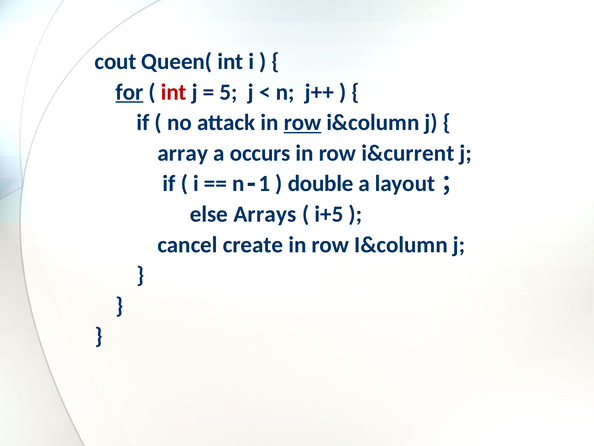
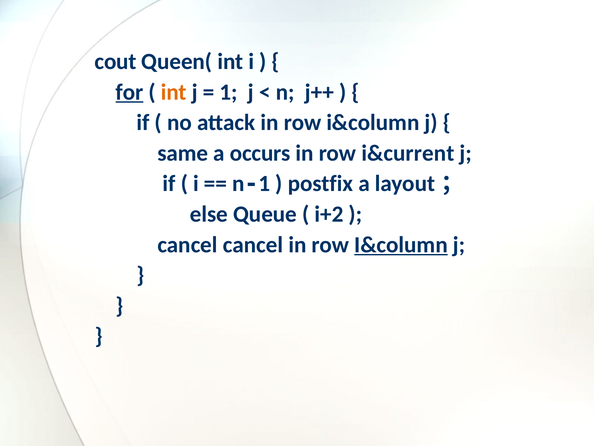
int at (174, 92) colour: red -> orange
5: 5 -> 1
row at (302, 122) underline: present -> none
array: array -> same
double: double -> postfix
Arrays: Arrays -> Queue
i+5: i+5 -> i+2
cancel create: create -> cancel
I&column at (401, 244) underline: none -> present
